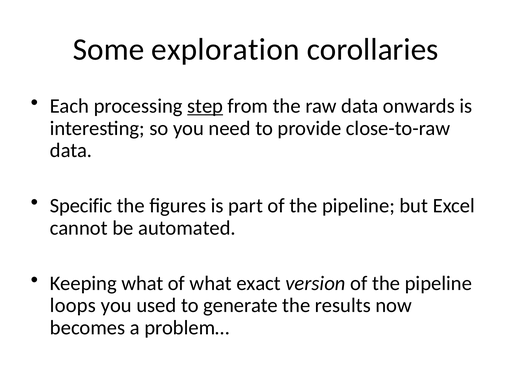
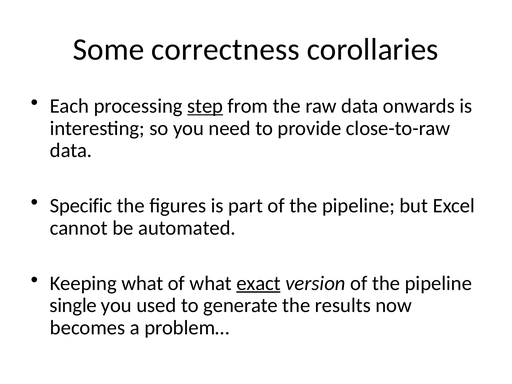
exploration: exploration -> correctness
exact underline: none -> present
loops: loops -> single
